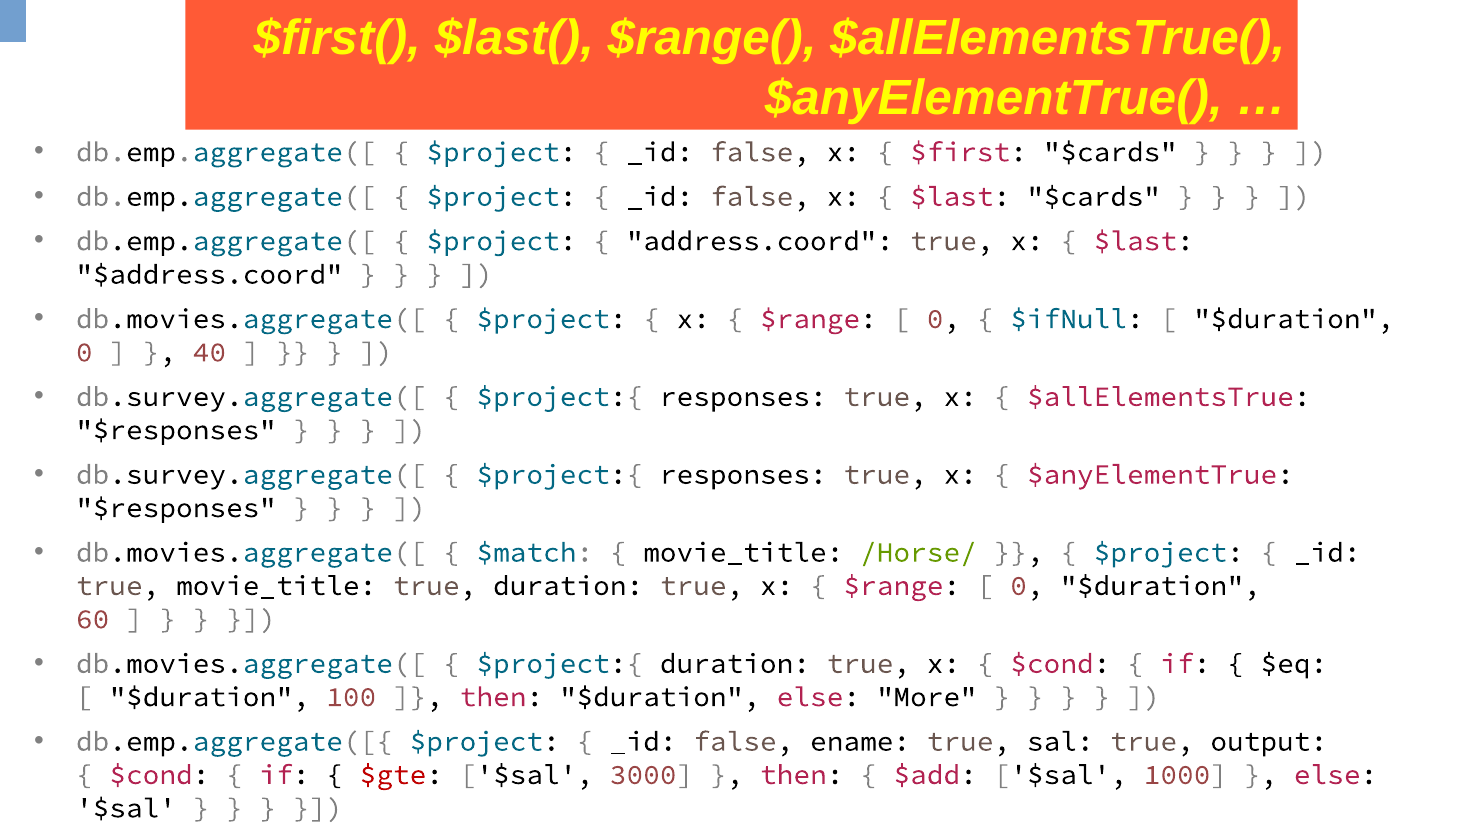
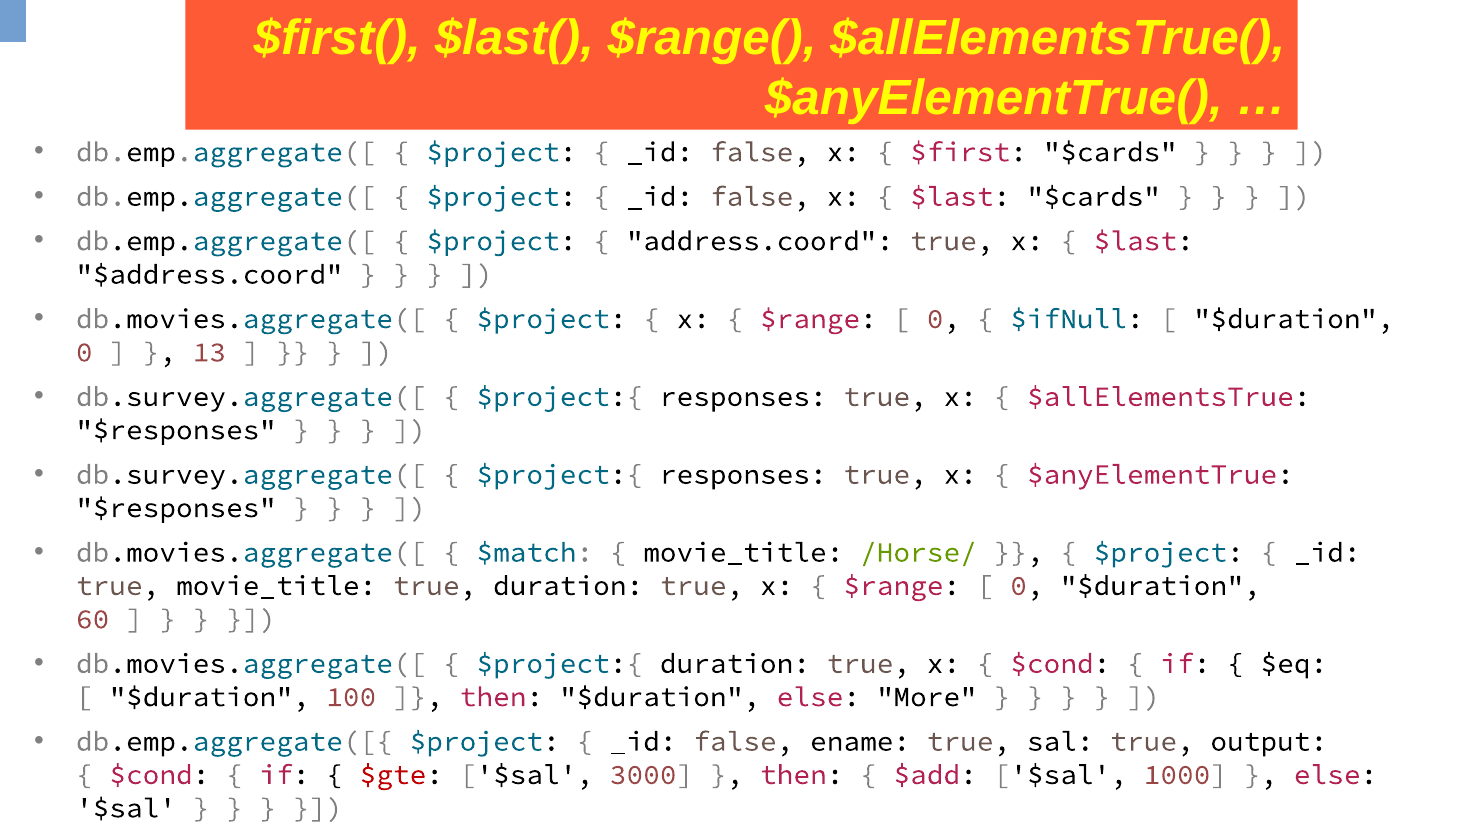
40: 40 -> 13
